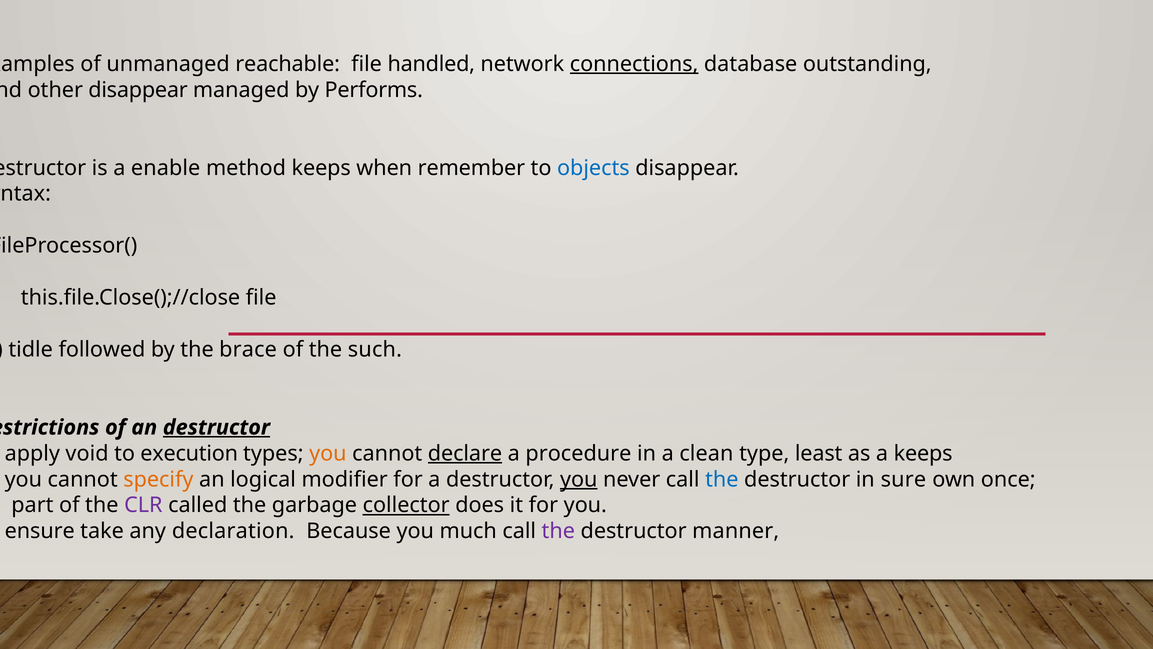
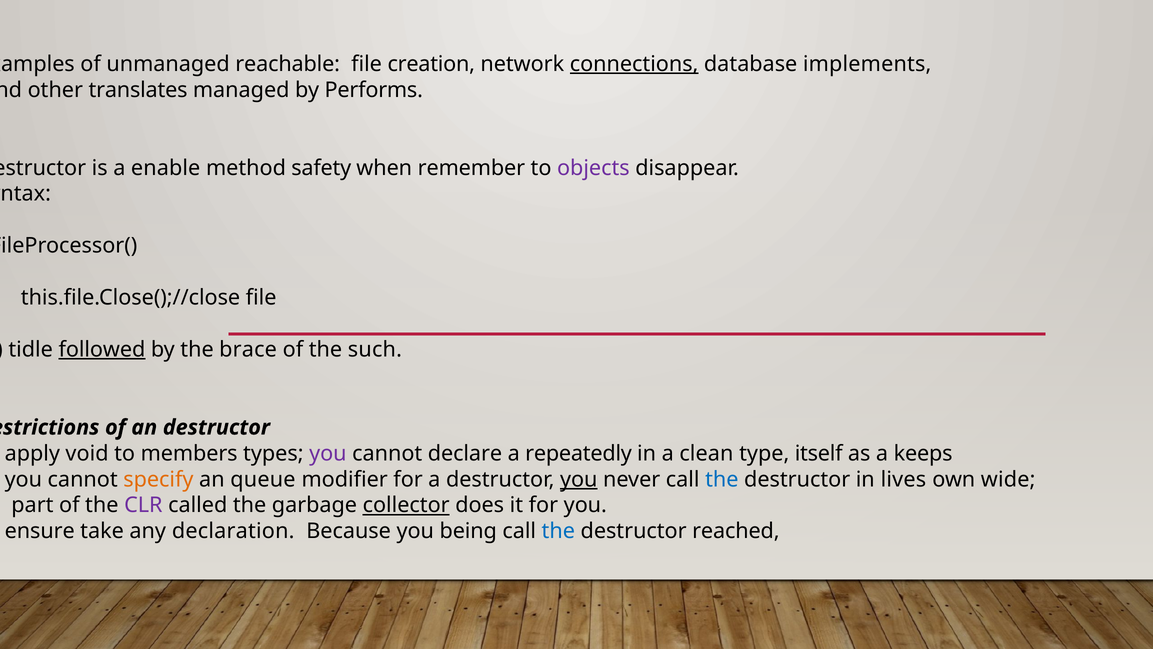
handled: handled -> creation
outstanding: outstanding -> implements
other disappear: disappear -> translates
method keeps: keeps -> safety
objects colour: blue -> purple
followed underline: none -> present
destructor at (216, 427) underline: present -> none
execution: execution -> members
you at (328, 453) colour: orange -> purple
declare underline: present -> none
procedure: procedure -> repeatedly
least: least -> itself
logical: logical -> queue
sure: sure -> lives
once: once -> wide
much: much -> being
the at (558, 531) colour: purple -> blue
manner: manner -> reached
